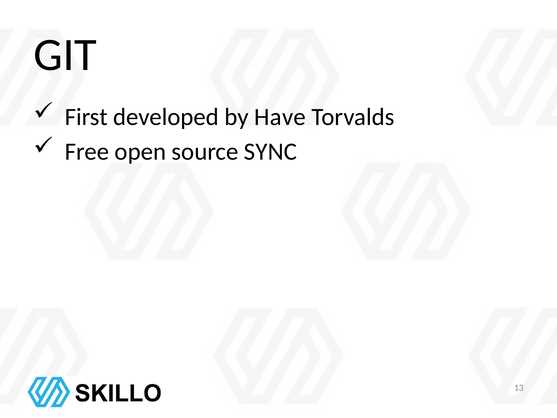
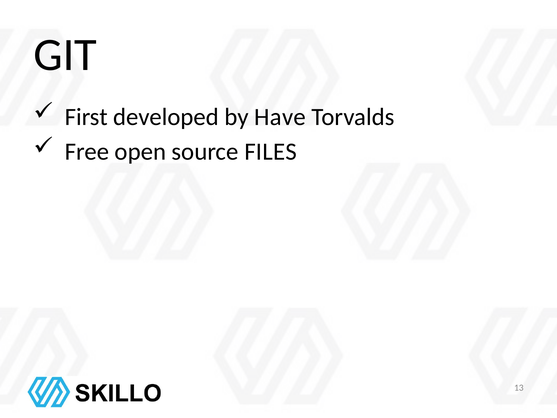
SYNC: SYNC -> FILES
